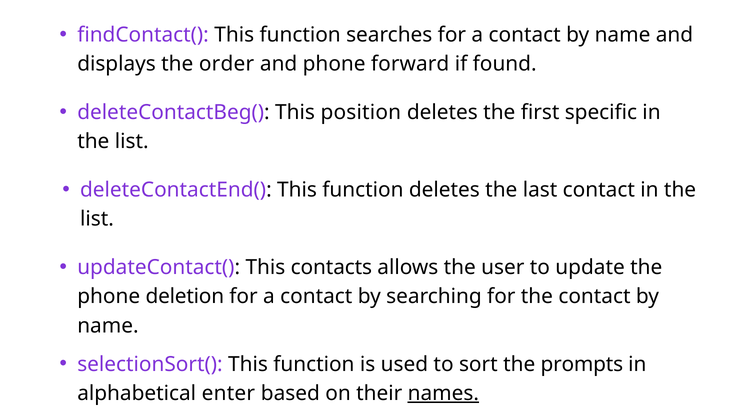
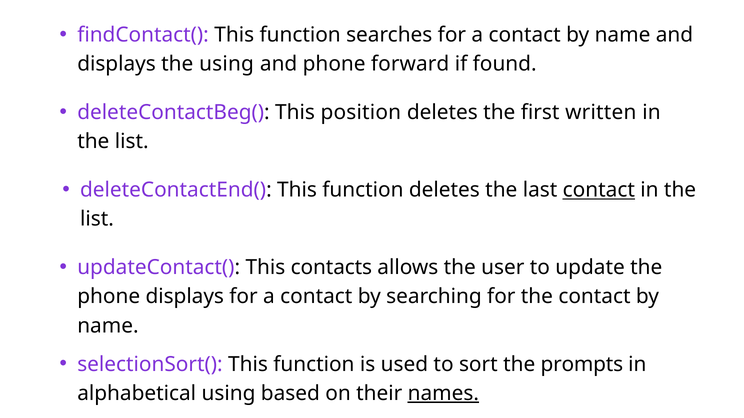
the order: order -> using
specific: specific -> written
contact at (599, 190) underline: none -> present
phone deletion: deletion -> displays
alphabetical enter: enter -> using
